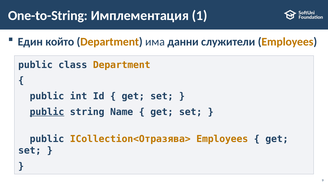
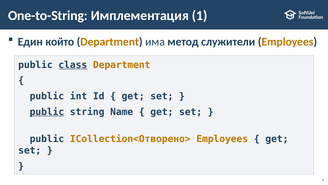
данни: данни -> метод
class underline: none -> present
ICollection<Отразява>: ICollection<Отразява> -> ICollection<Отворено>
